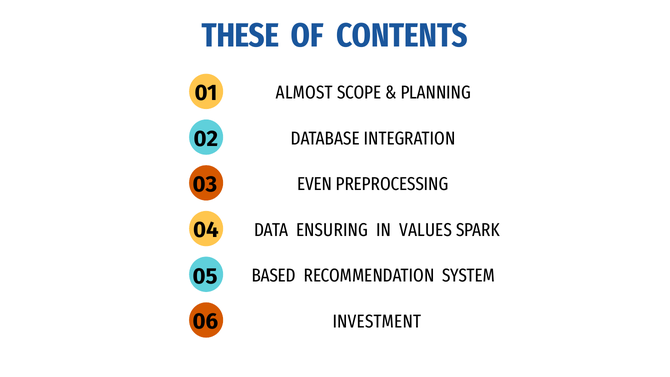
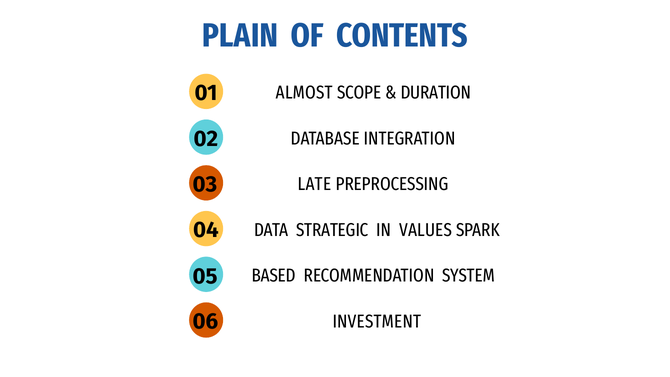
THESE: THESE -> PLAIN
PLANNING: PLANNING -> DURATION
EVEN: EVEN -> LATE
ENSURING: ENSURING -> STRATEGIC
